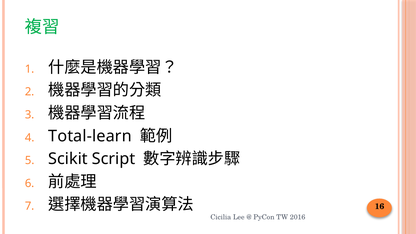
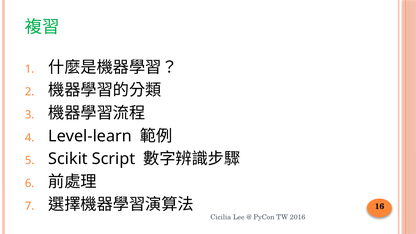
Total-learn: Total-learn -> Level-learn
